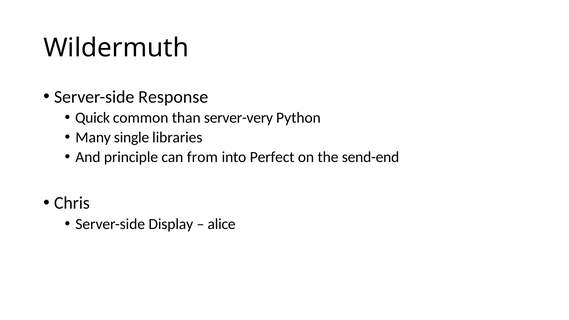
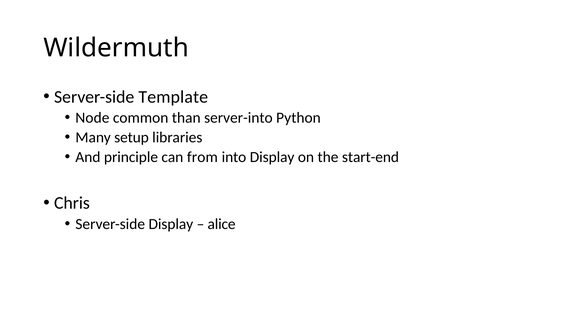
Response: Response -> Template
Quick: Quick -> Node
server-very: server-very -> server-into
single: single -> setup
into Perfect: Perfect -> Display
send-end: send-end -> start-end
